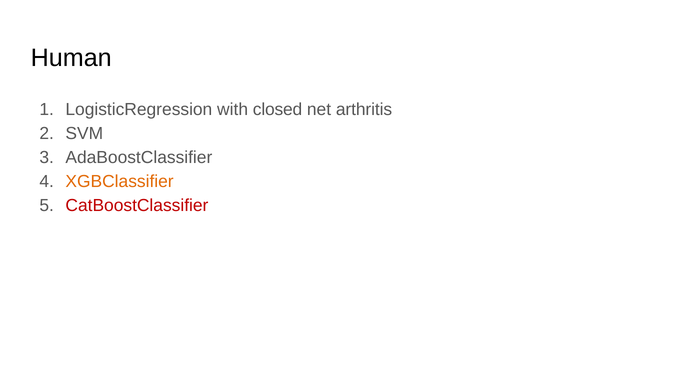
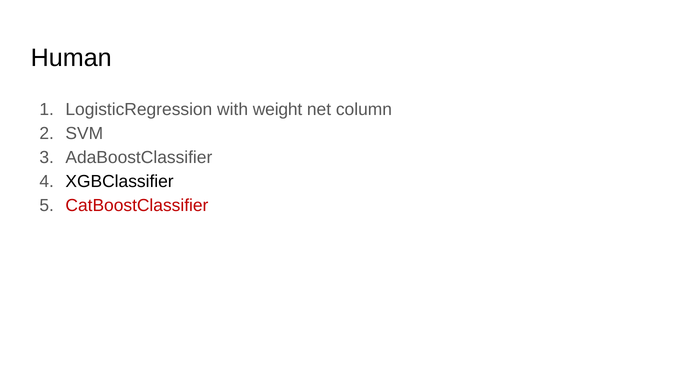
closed: closed -> weight
arthritis: arthritis -> column
XGBClassifier colour: orange -> black
